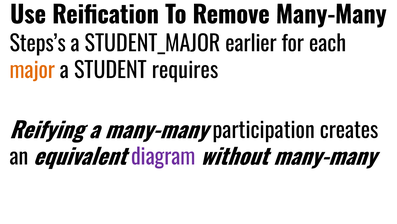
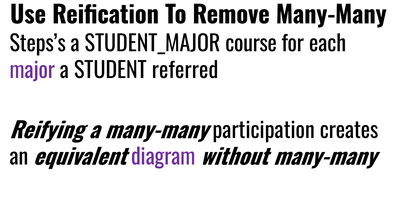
earlier: earlier -> course
major colour: orange -> purple
requires: requires -> referred
